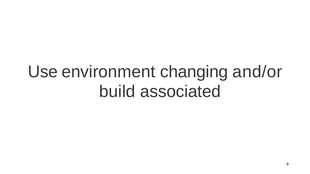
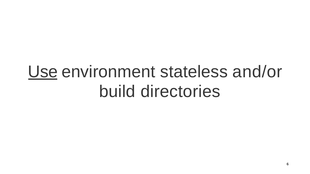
Use underline: none -> present
changing: changing -> stateless
associated: associated -> directories
